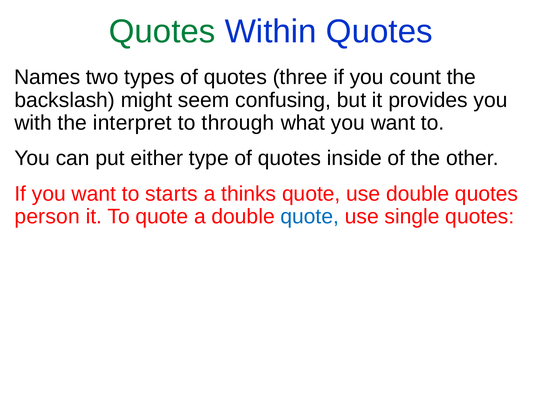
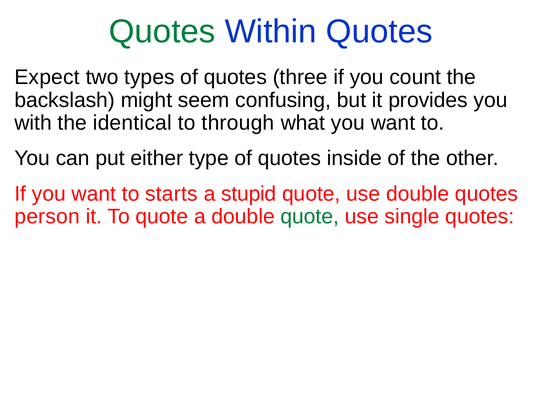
Names: Names -> Expect
interpret: interpret -> identical
thinks: thinks -> stupid
quote at (310, 216) colour: blue -> green
